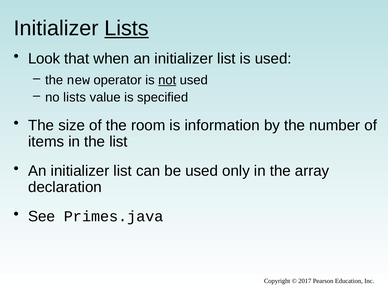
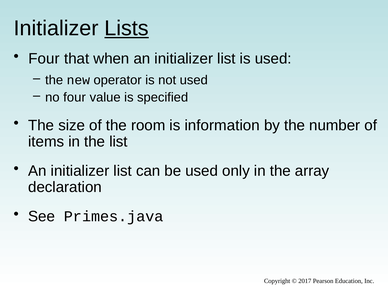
Look at (44, 59): Look -> Four
not underline: present -> none
no lists: lists -> four
